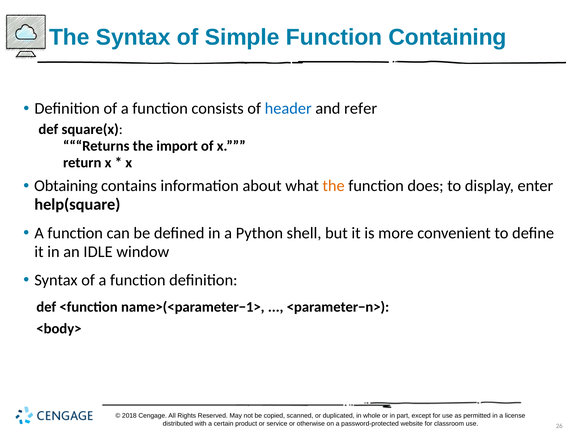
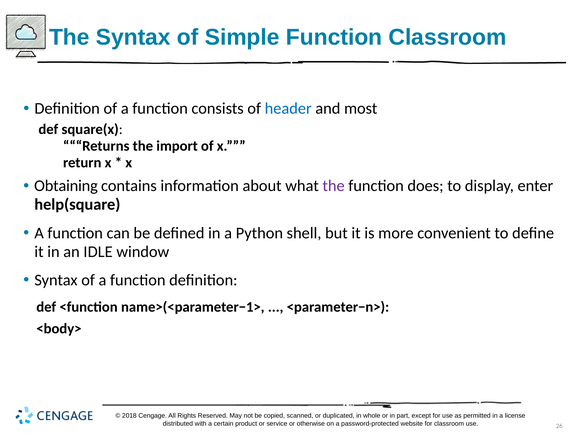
Function Containing: Containing -> Classroom
refer: refer -> most
the at (334, 186) colour: orange -> purple
